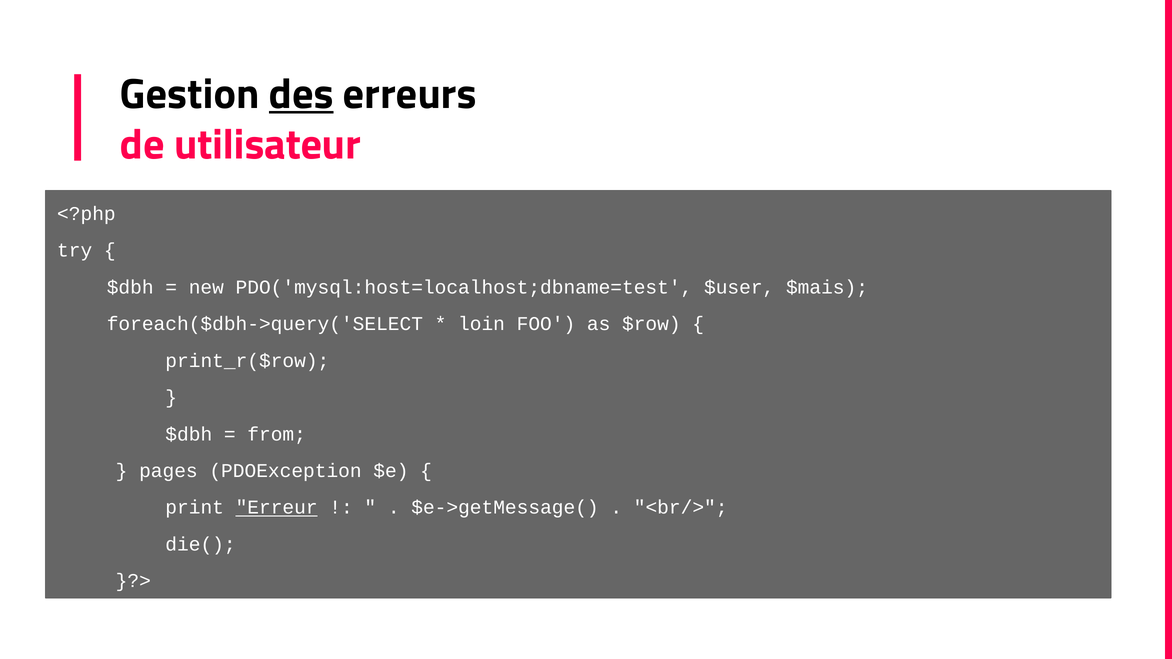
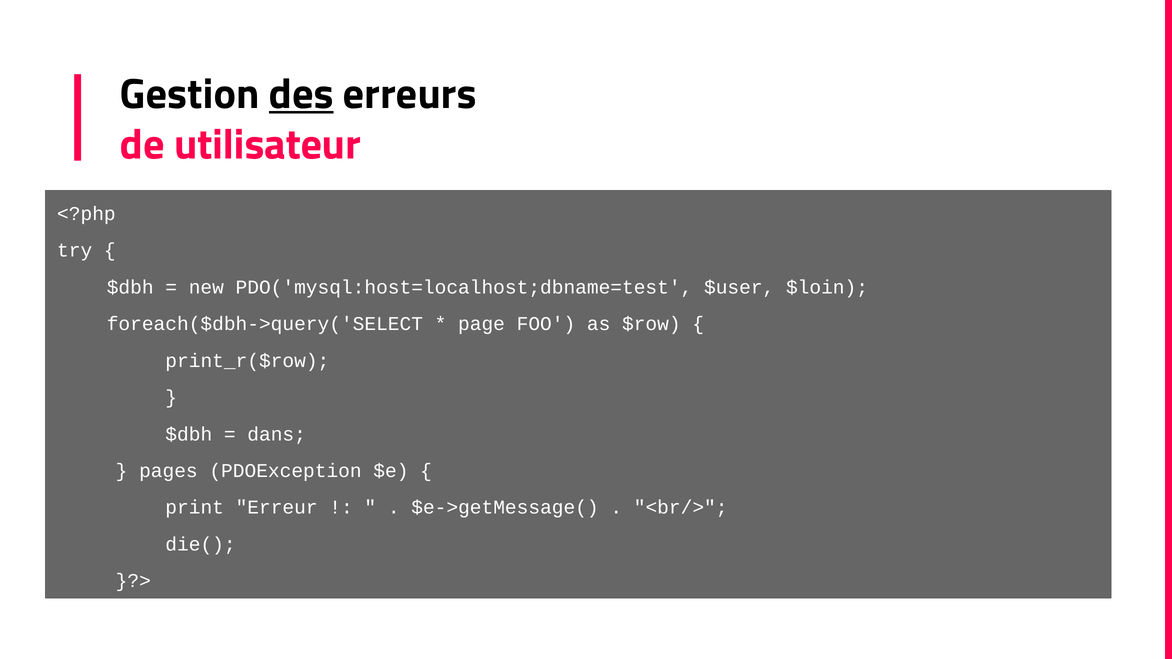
$mais: $mais -> $loin
loin: loin -> page
from: from -> dans
Erreur underline: present -> none
